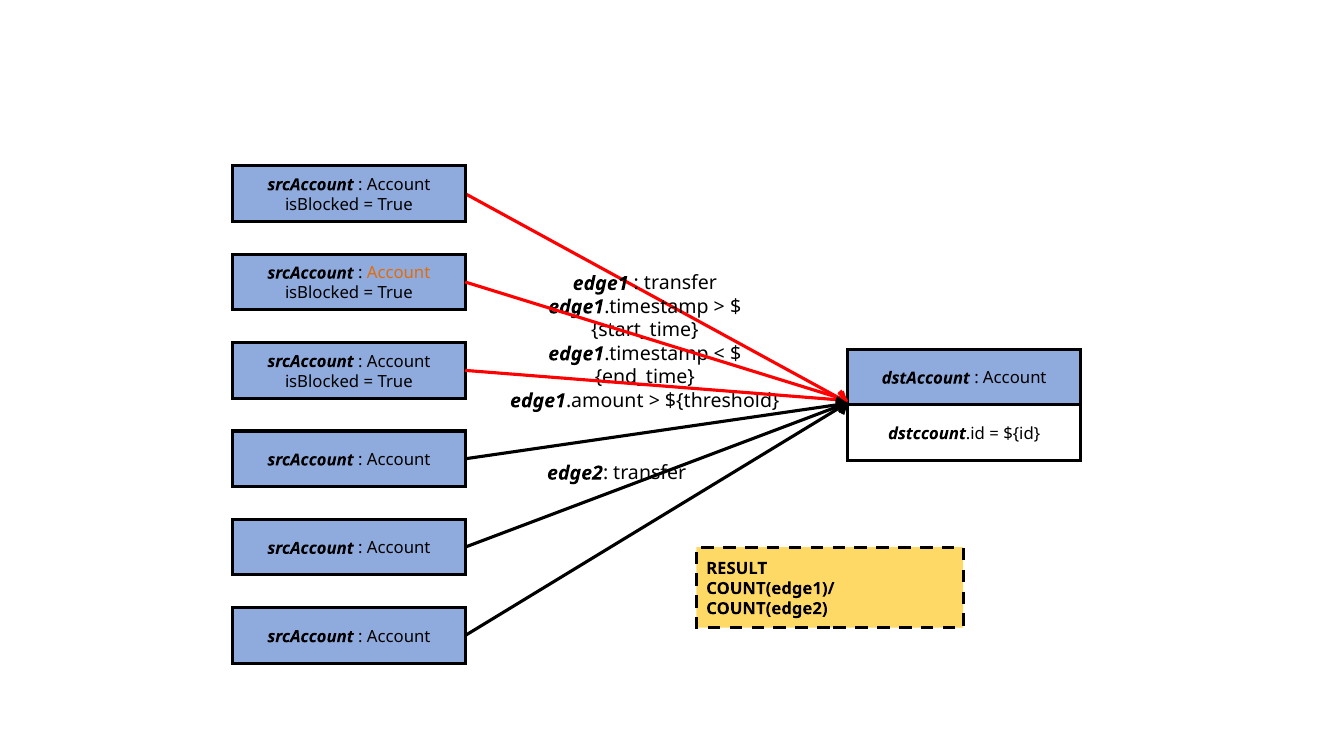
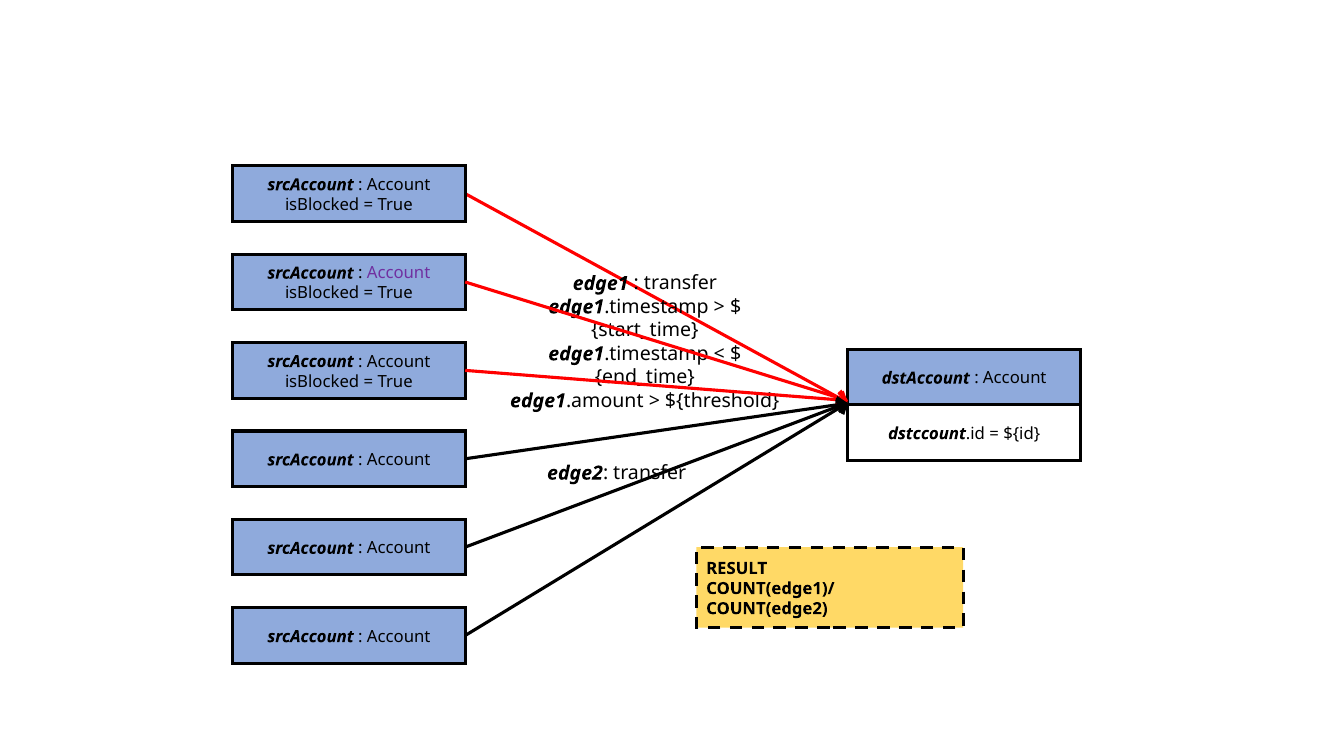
Account at (399, 273) colour: orange -> purple
